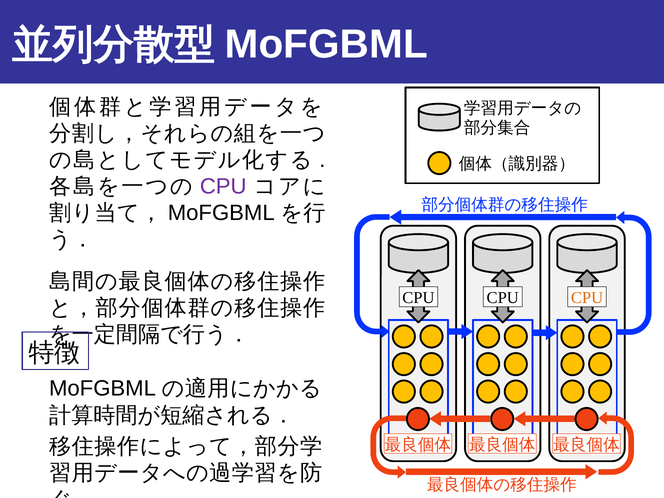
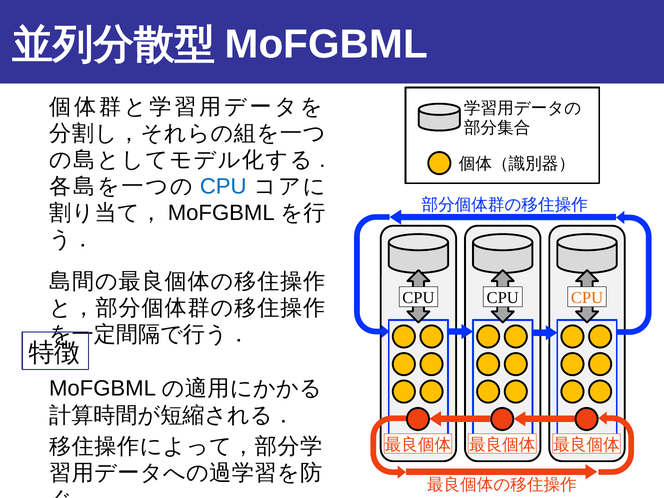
CPU at (223, 186) colour: purple -> blue
